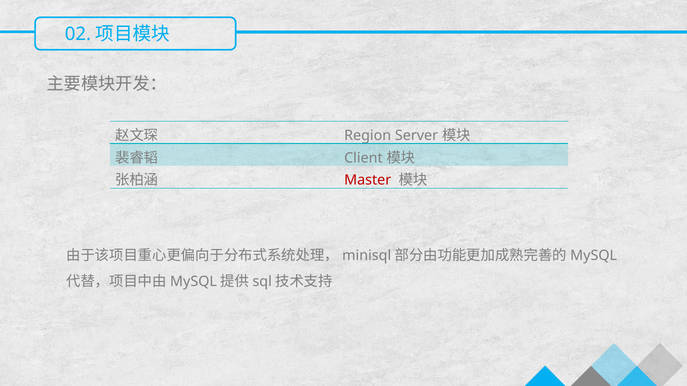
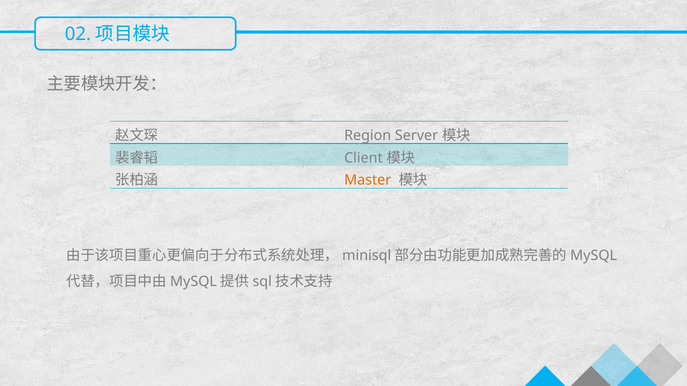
Master colour: red -> orange
